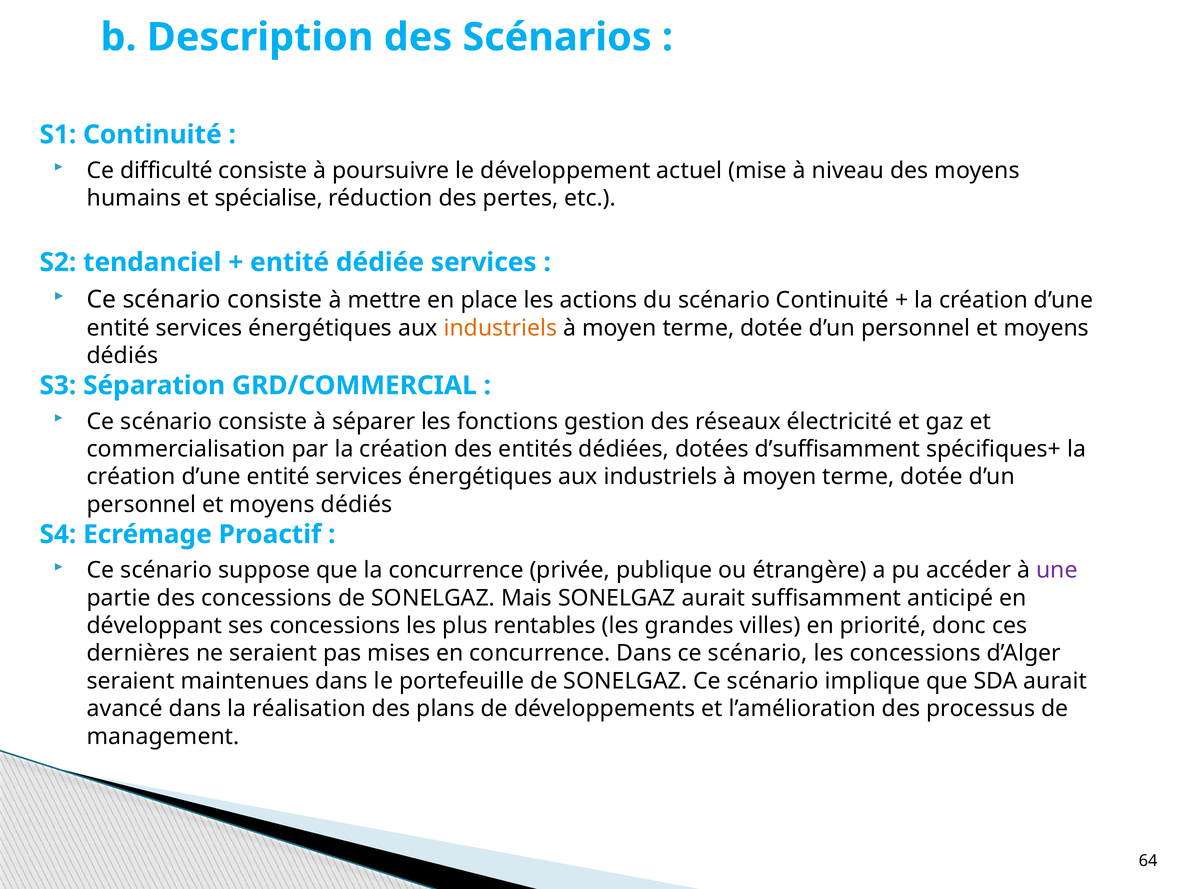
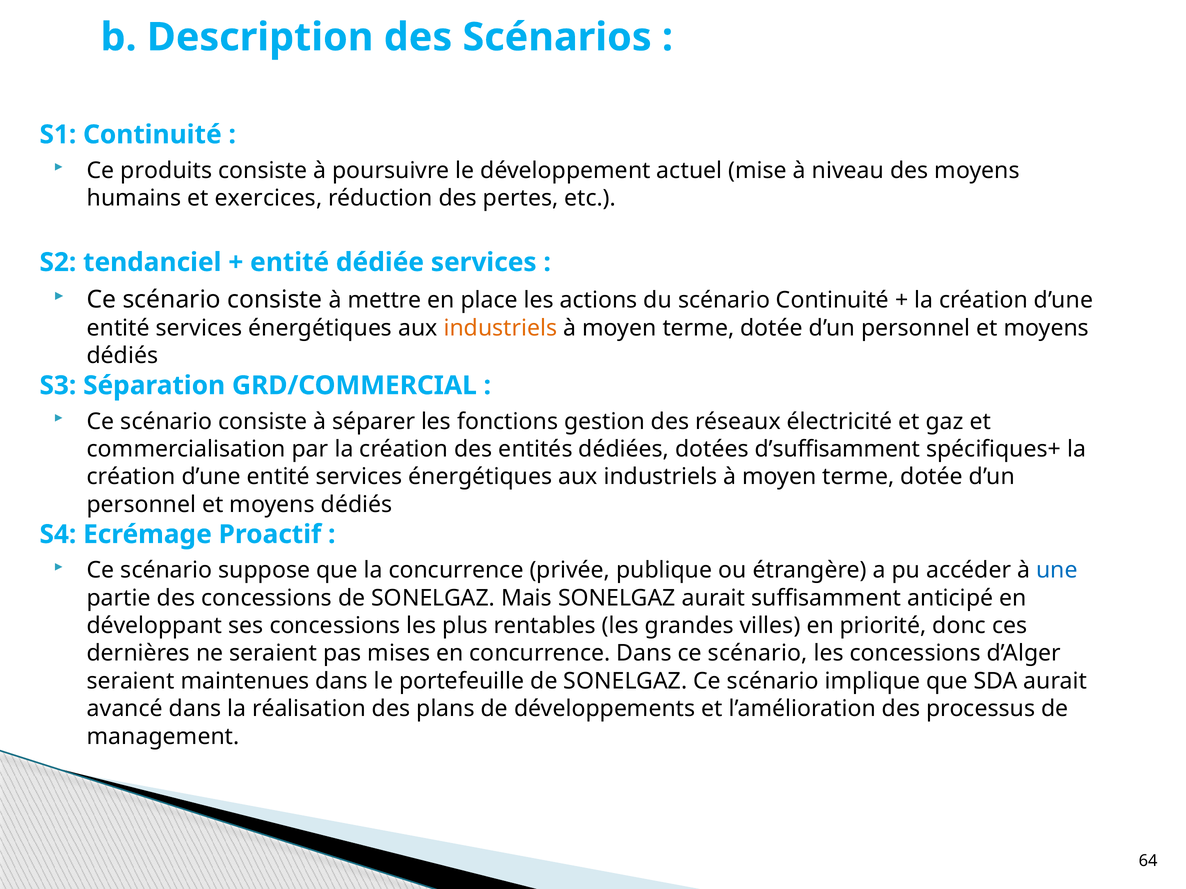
difficulté: difficulté -> produits
spécialise: spécialise -> exercices
une colour: purple -> blue
